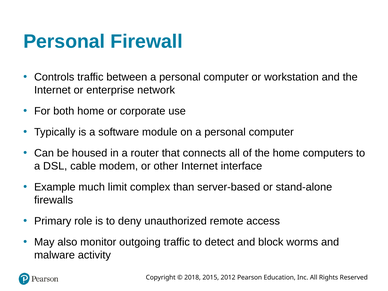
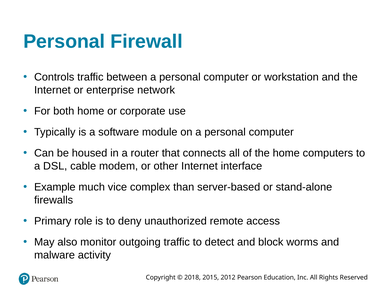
limit: limit -> vice
